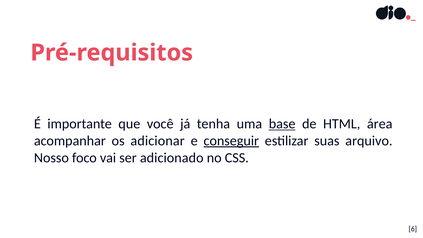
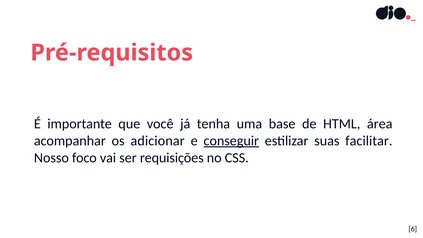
base underline: present -> none
arquivo: arquivo -> facilitar
adicionado: adicionado -> requisições
